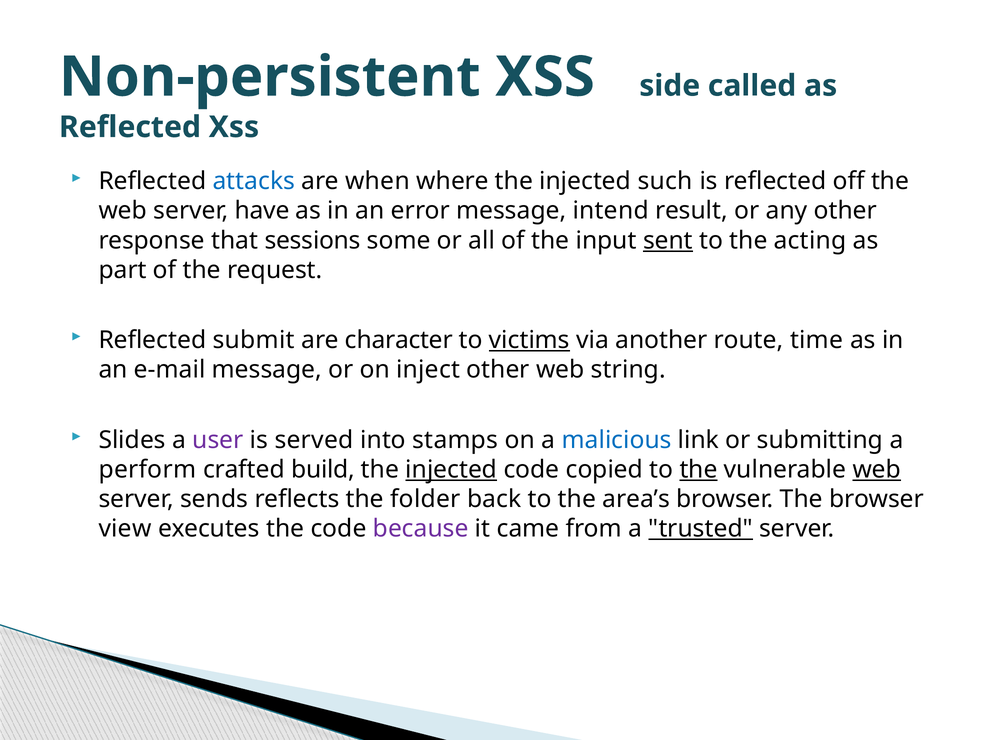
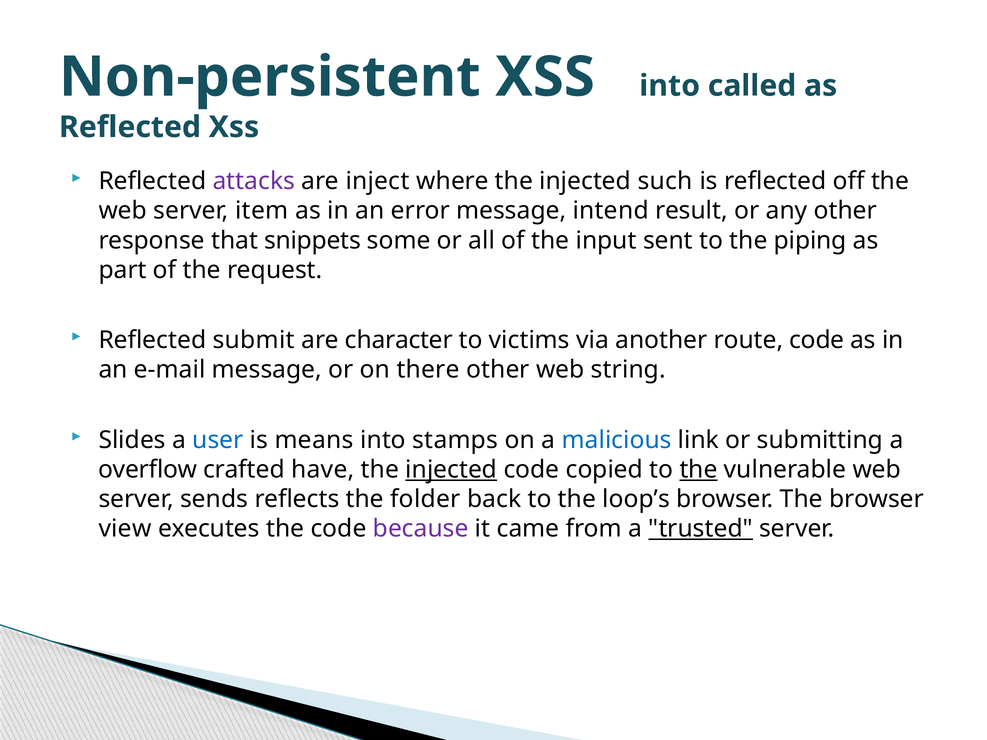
XSS side: side -> into
attacks colour: blue -> purple
when: when -> inject
have: have -> item
sessions: sessions -> snippets
sent underline: present -> none
acting: acting -> piping
victims underline: present -> none
route time: time -> code
inject: inject -> there
user colour: purple -> blue
served: served -> means
perform: perform -> overflow
build: build -> have
web at (877, 470) underline: present -> none
area’s: area’s -> loop’s
